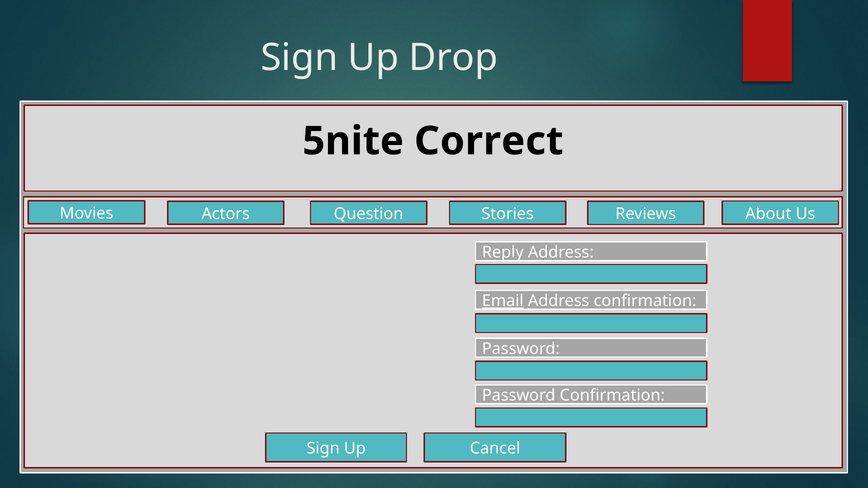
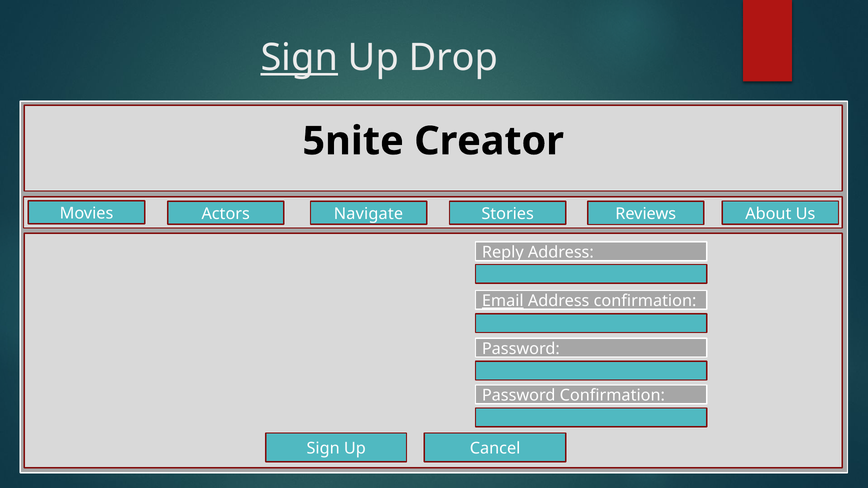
Sign at (299, 58) underline: none -> present
Correct: Correct -> Creator
Question: Question -> Navigate
